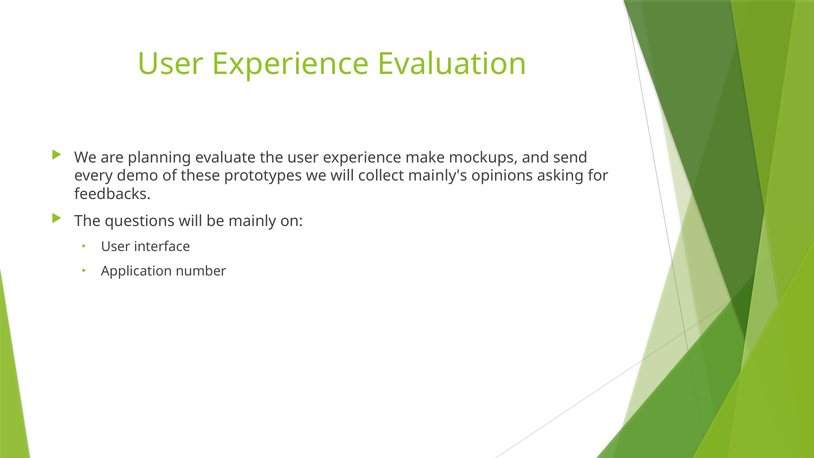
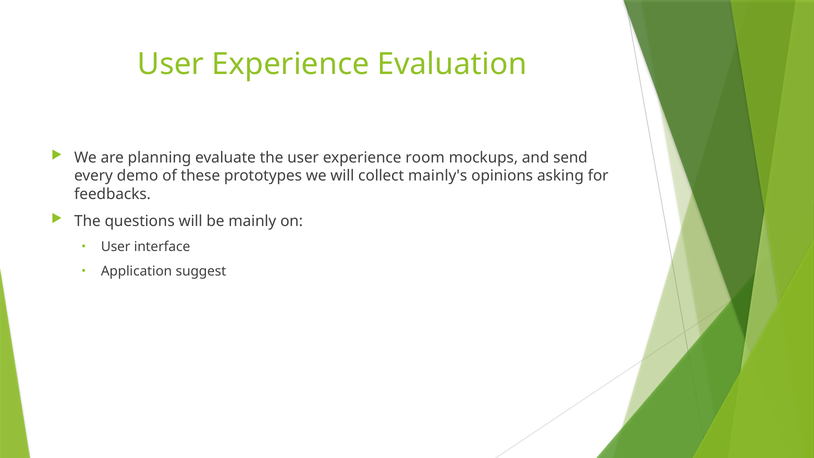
make: make -> room
number: number -> suggest
